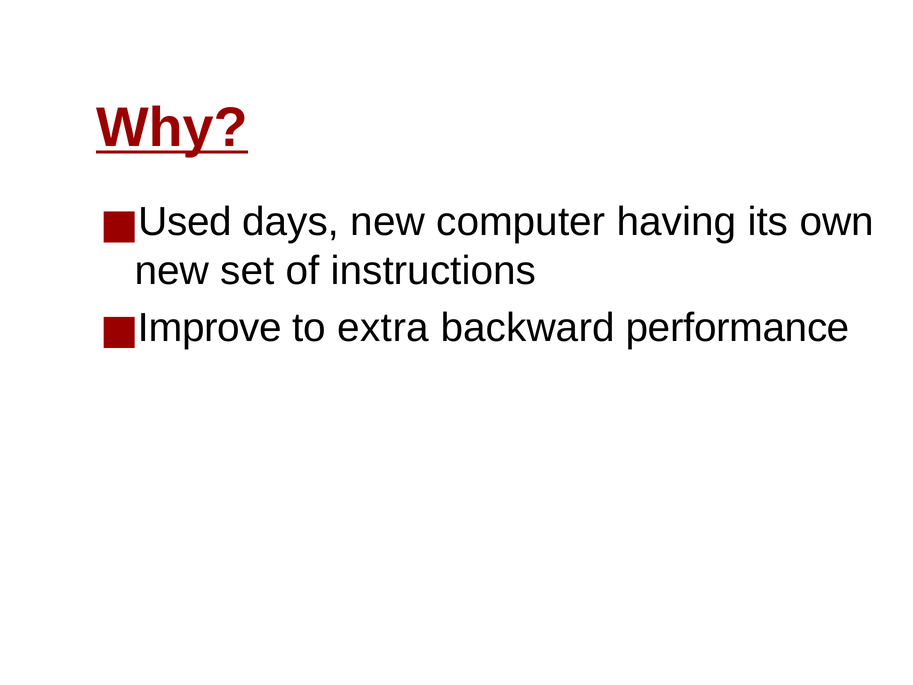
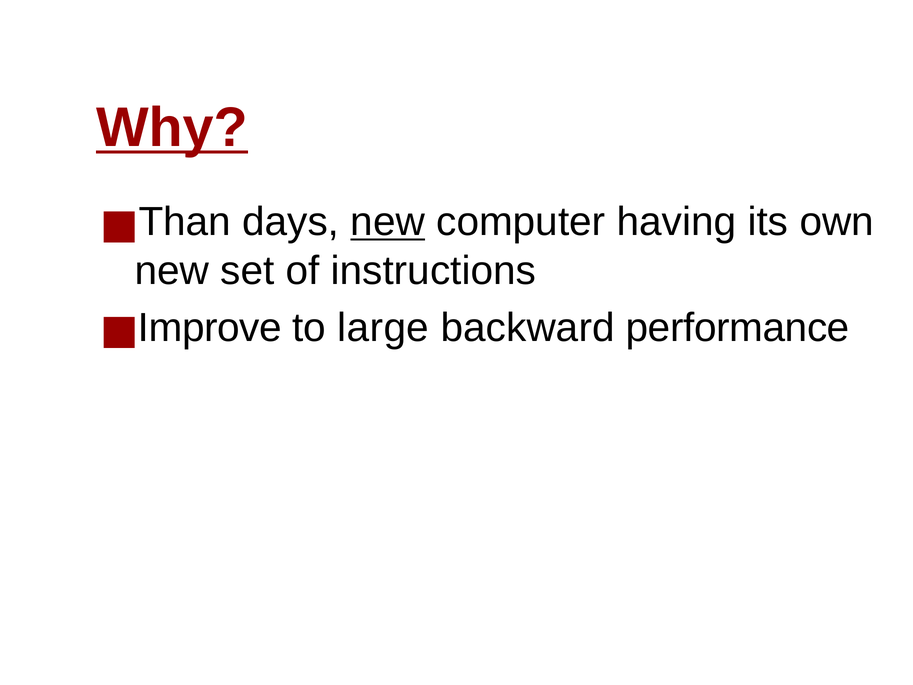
Used: Used -> Than
new at (388, 222) underline: none -> present
extra: extra -> large
